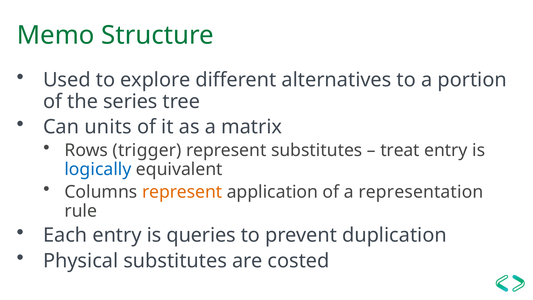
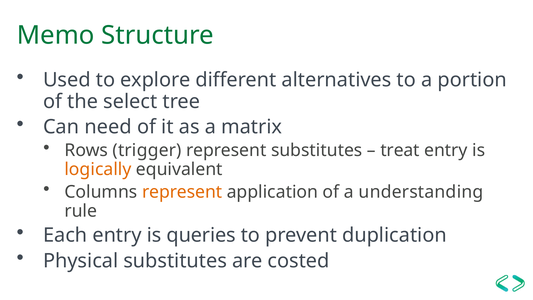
series: series -> select
units: units -> need
logically colour: blue -> orange
representation: representation -> understanding
